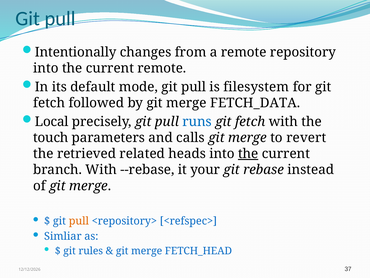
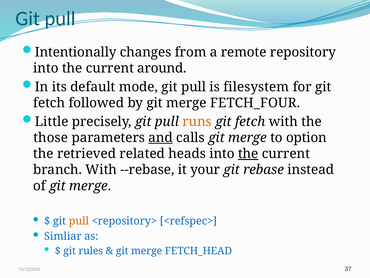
current remote: remote -> around
FETCH_DATA: FETCH_DATA -> FETCH_FOUR
Local: Local -> Little
runs colour: blue -> orange
touch: touch -> those
and underline: none -> present
revert: revert -> option
